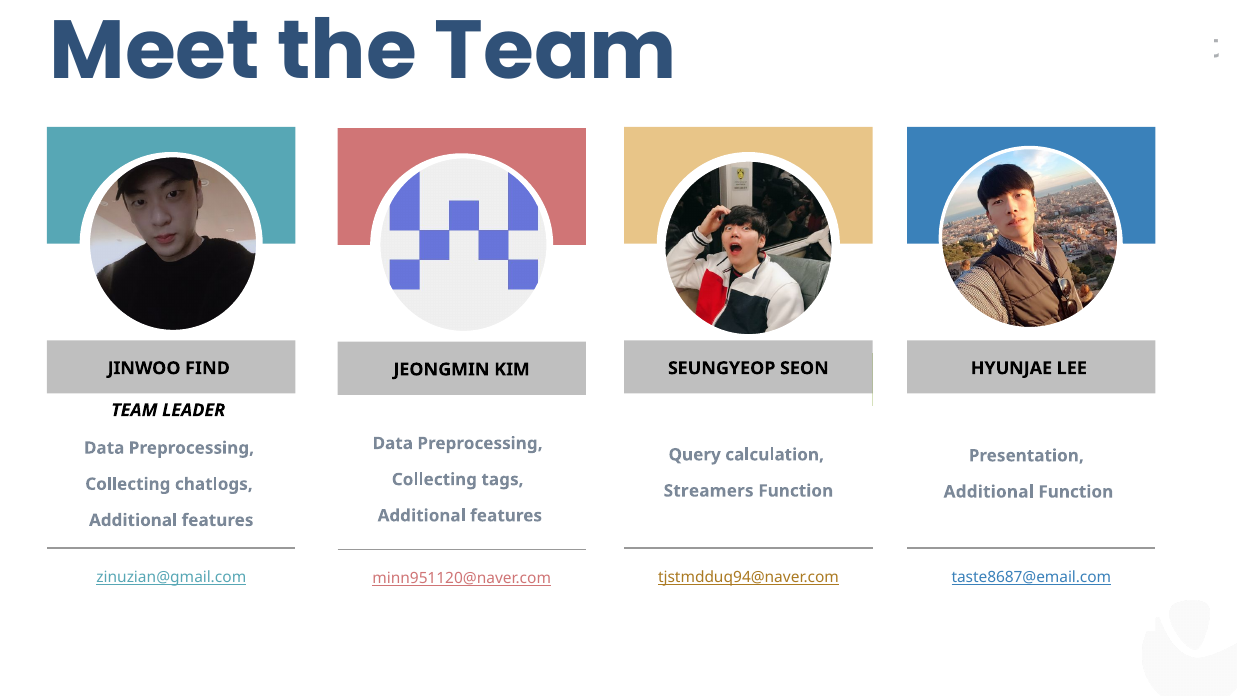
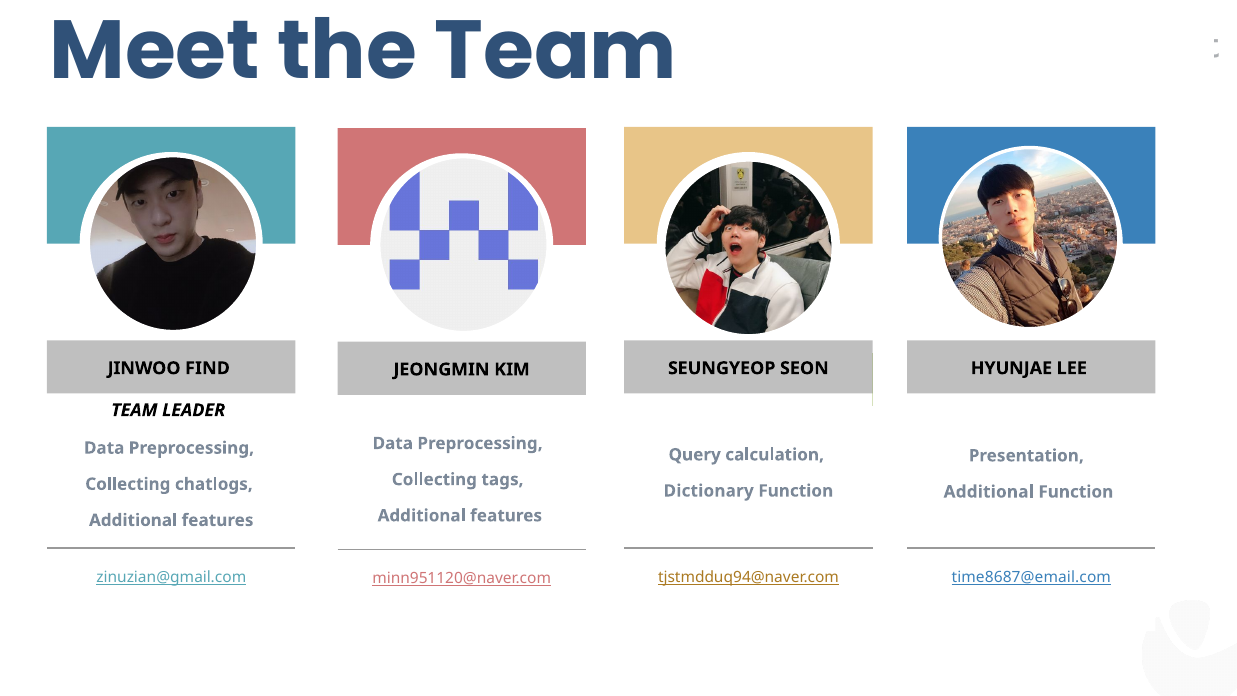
Streamers: Streamers -> Dictionary
taste8687@email.com: taste8687@email.com -> time8687@email.com
